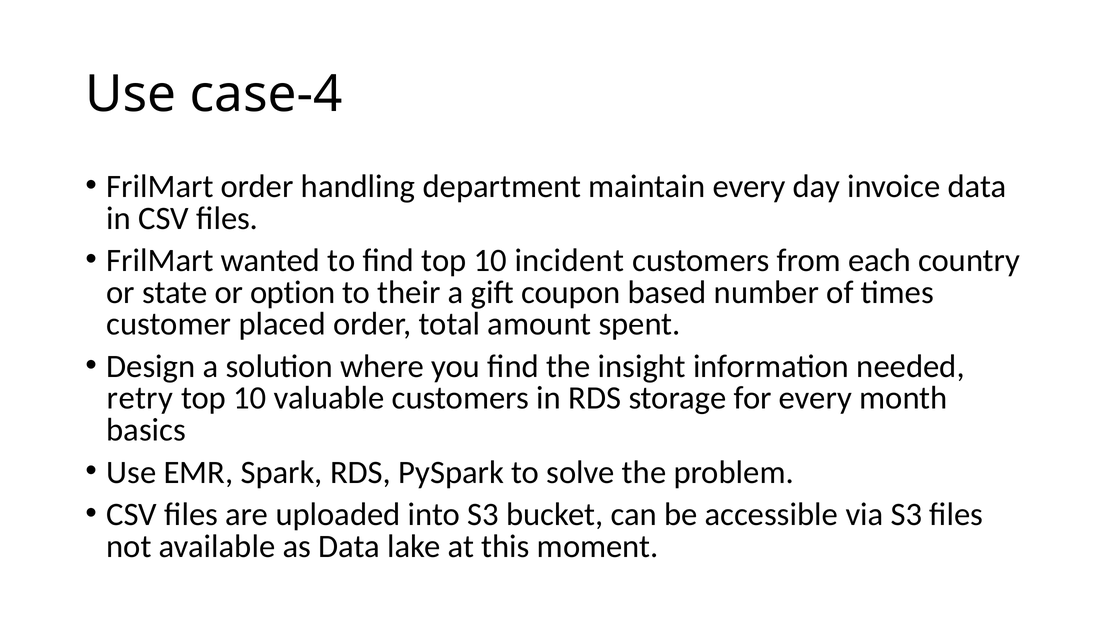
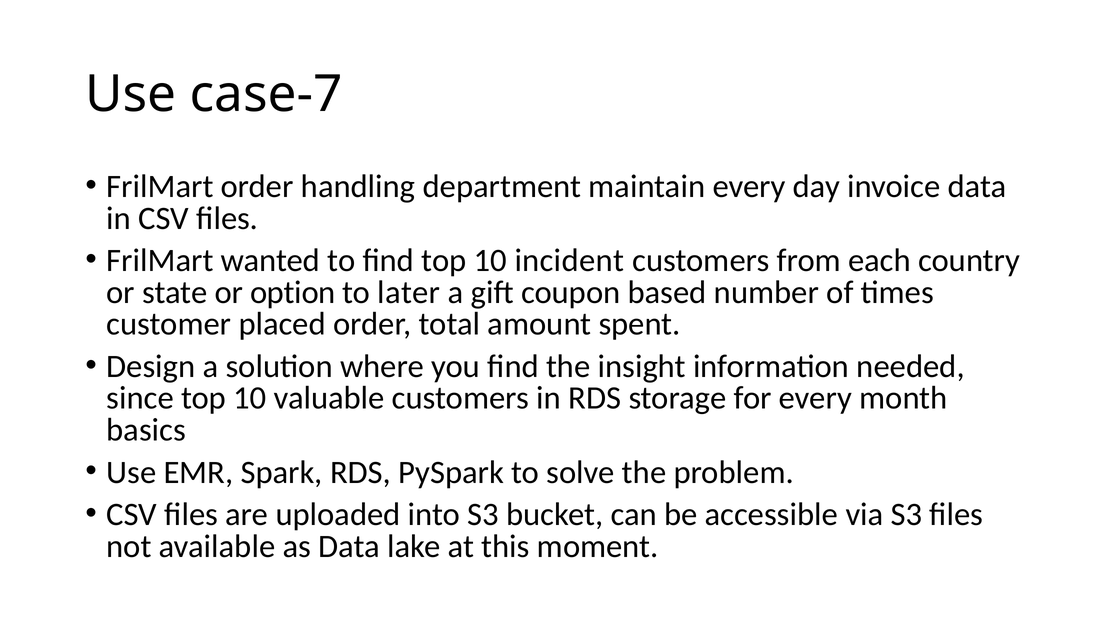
case-4: case-4 -> case-7
their: their -> later
retry: retry -> since
